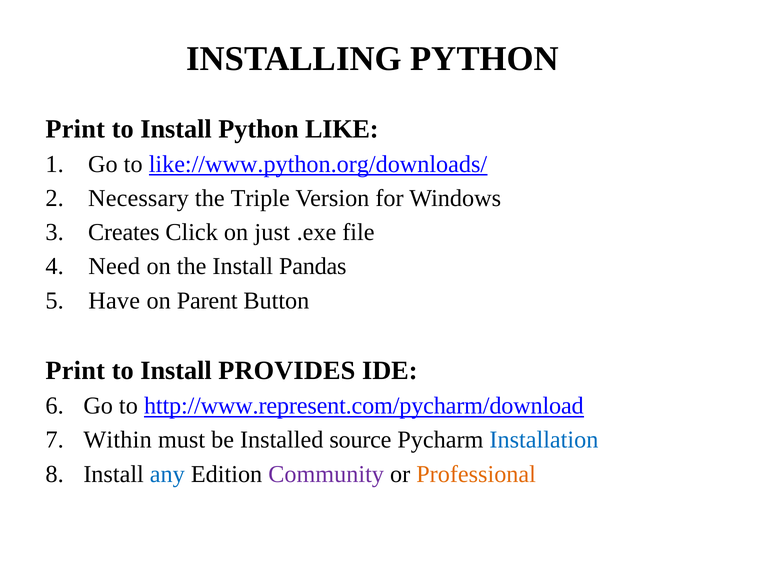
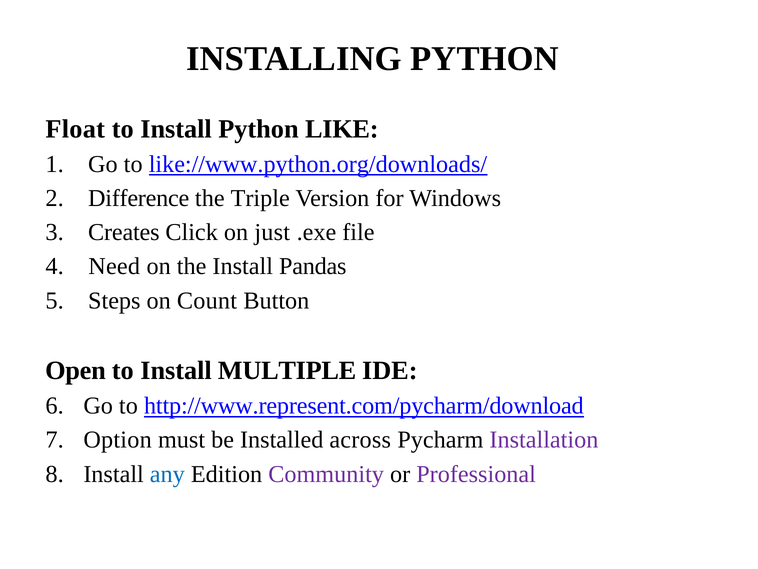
Print at (75, 129): Print -> Float
Necessary: Necessary -> Difference
Have: Have -> Steps
Parent: Parent -> Count
Print at (75, 370): Print -> Open
PROVIDES: PROVIDES -> MULTIPLE
Within: Within -> Option
source: source -> across
Installation colour: blue -> purple
Professional colour: orange -> purple
